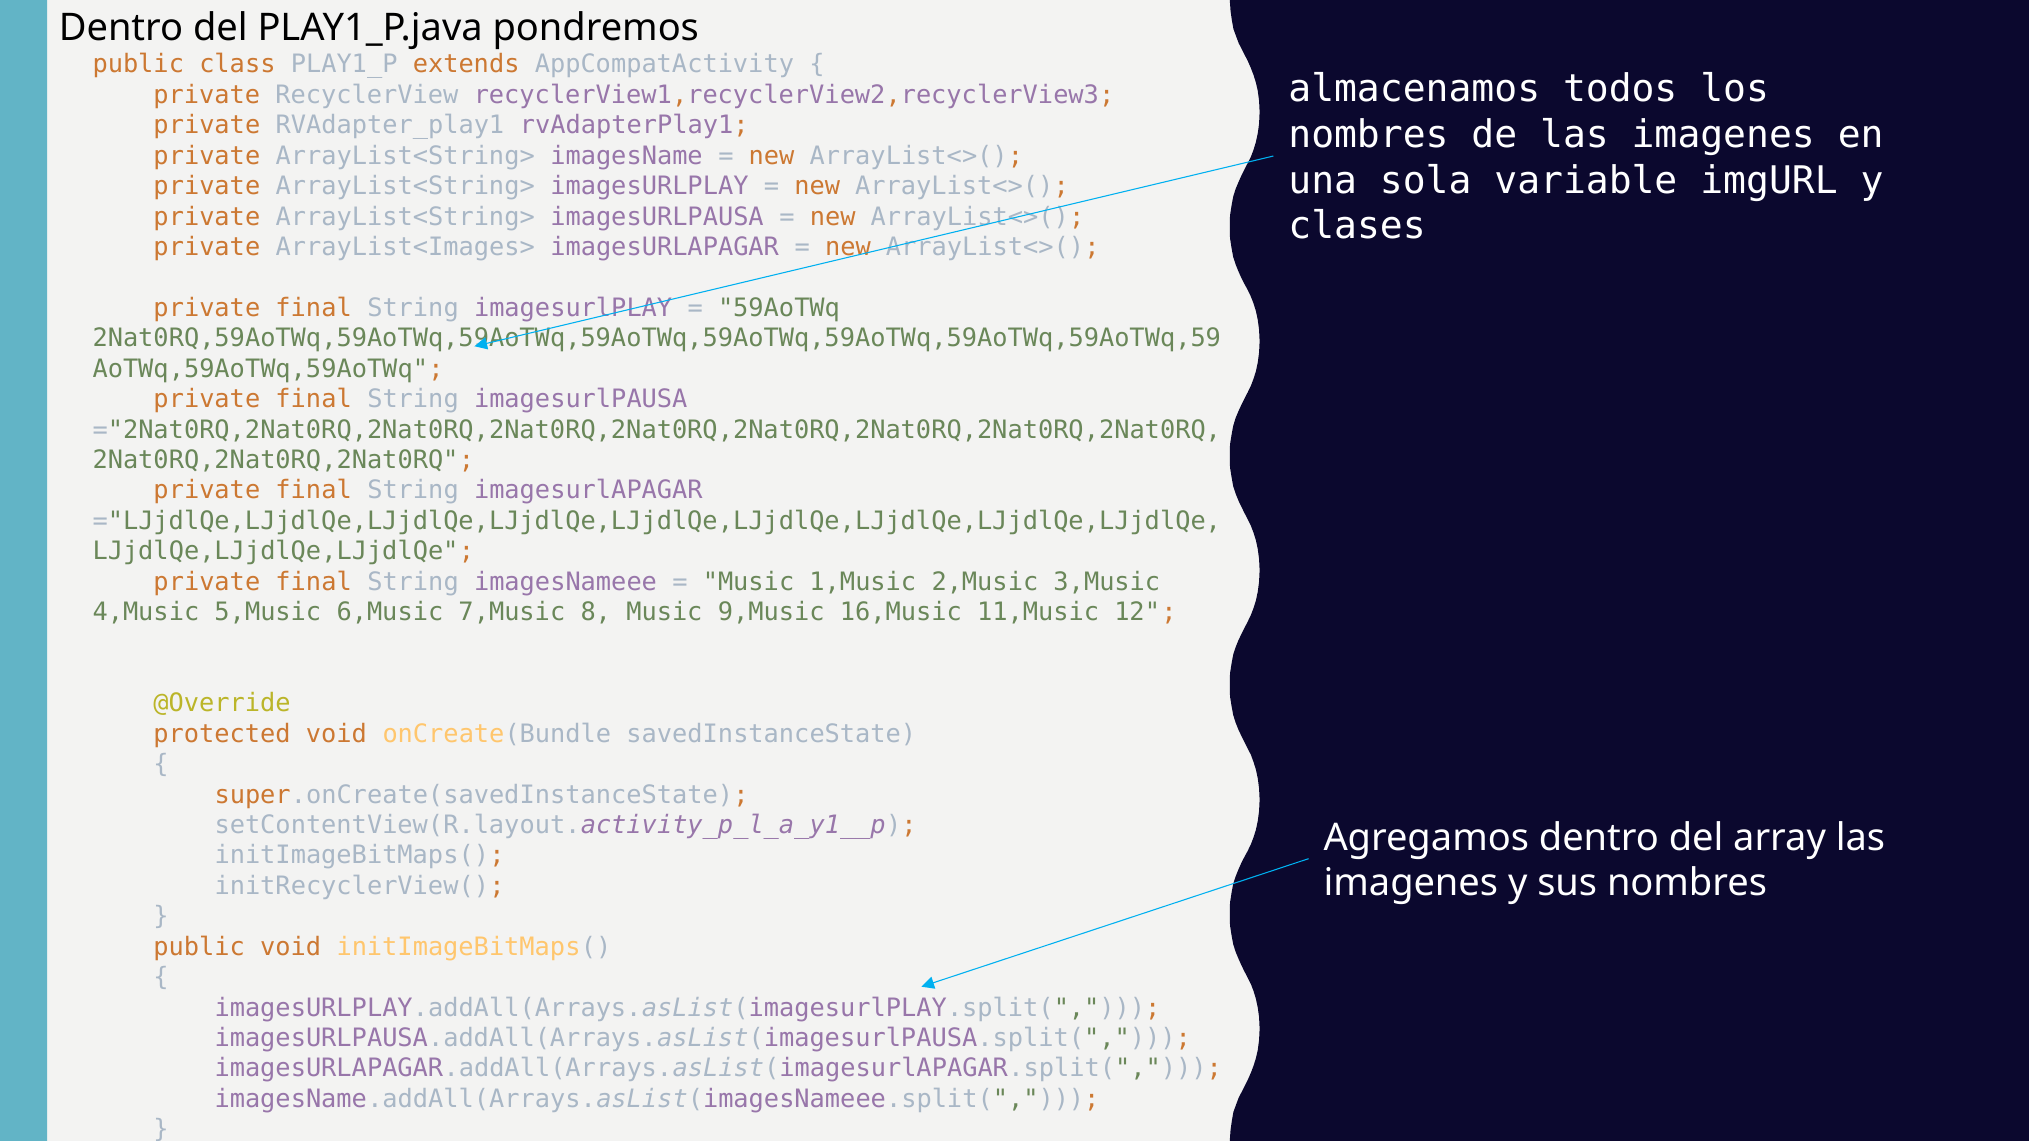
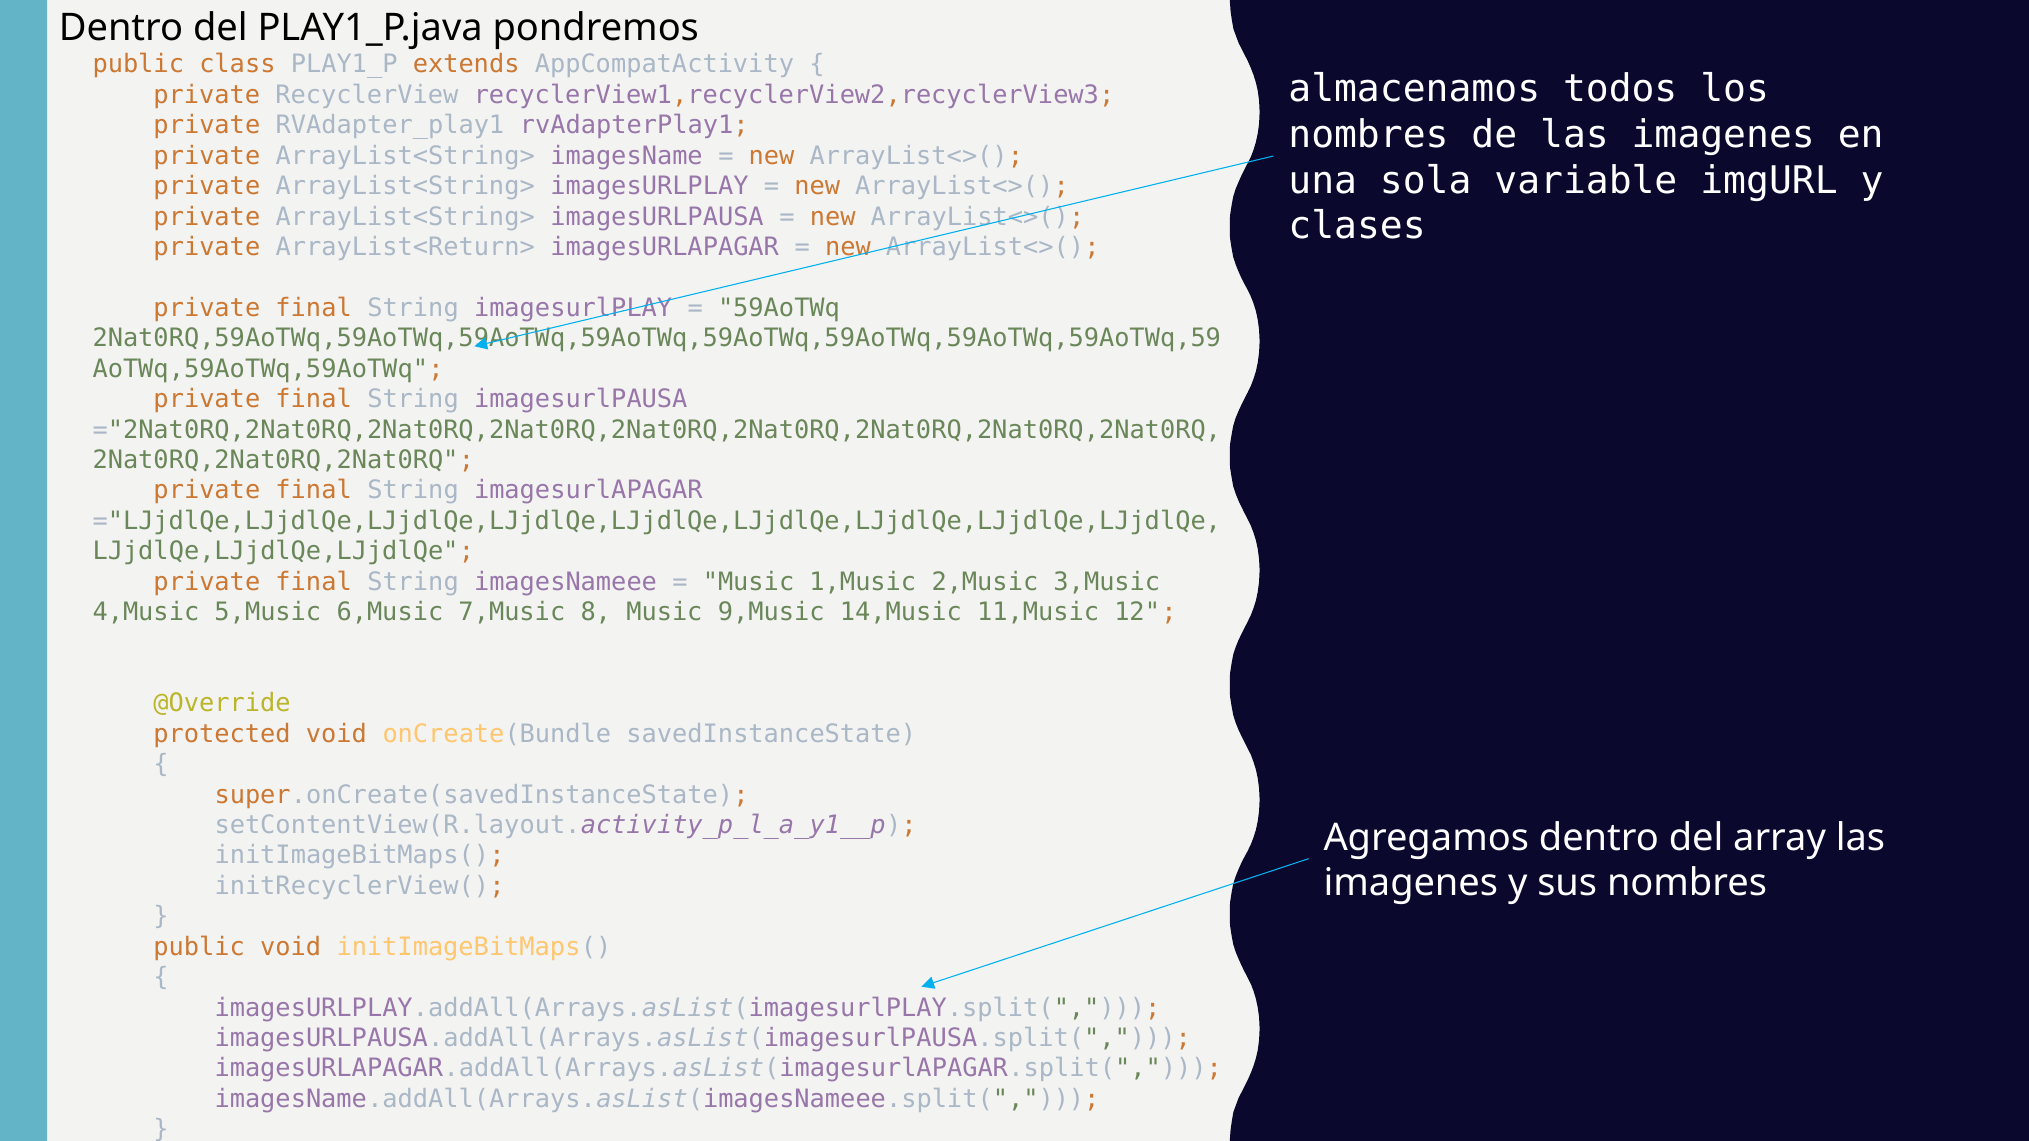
ArrayList<Images>: ArrayList<Images> -> ArrayList<Return>
16,Music: 16,Music -> 14,Music
